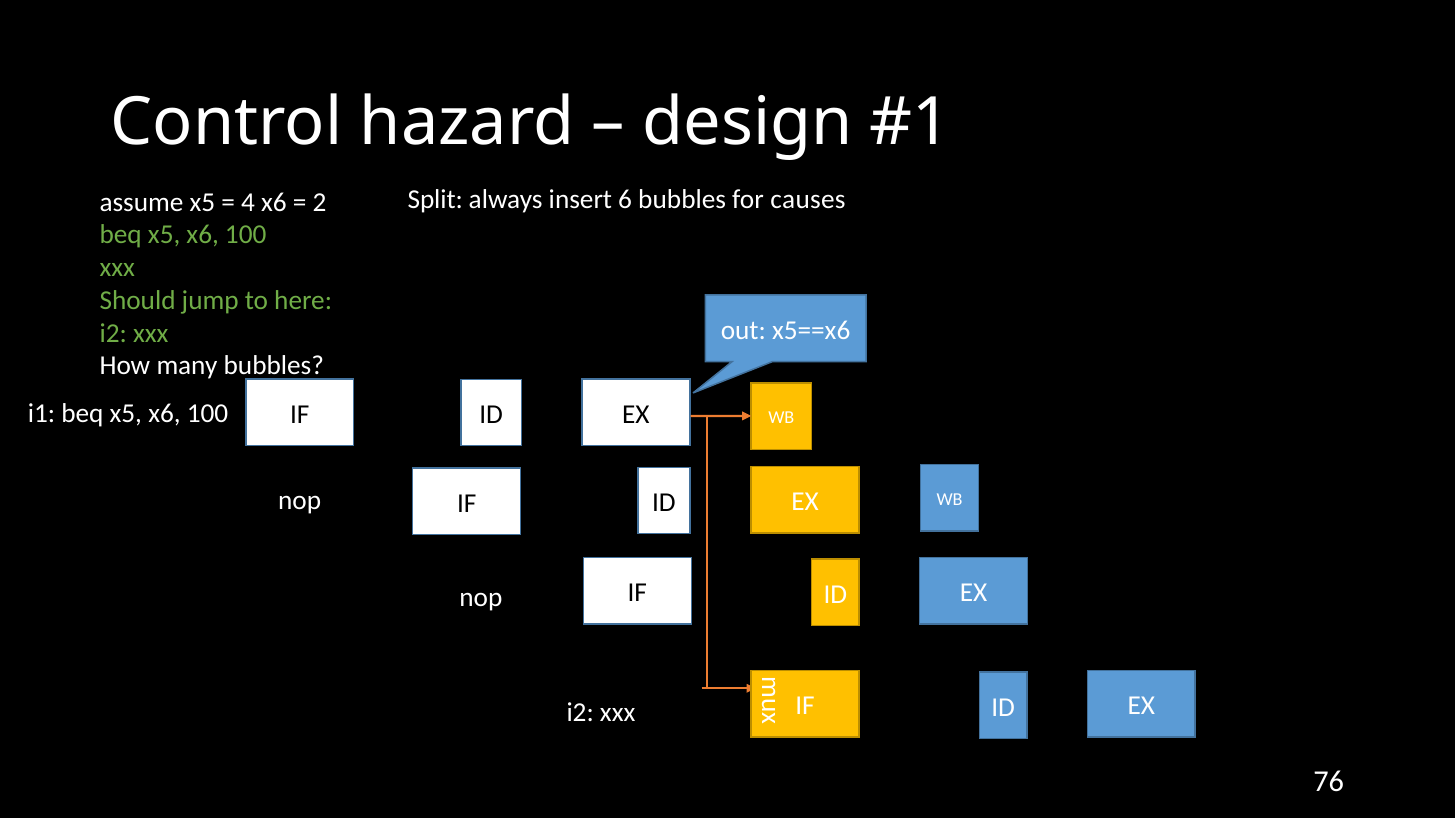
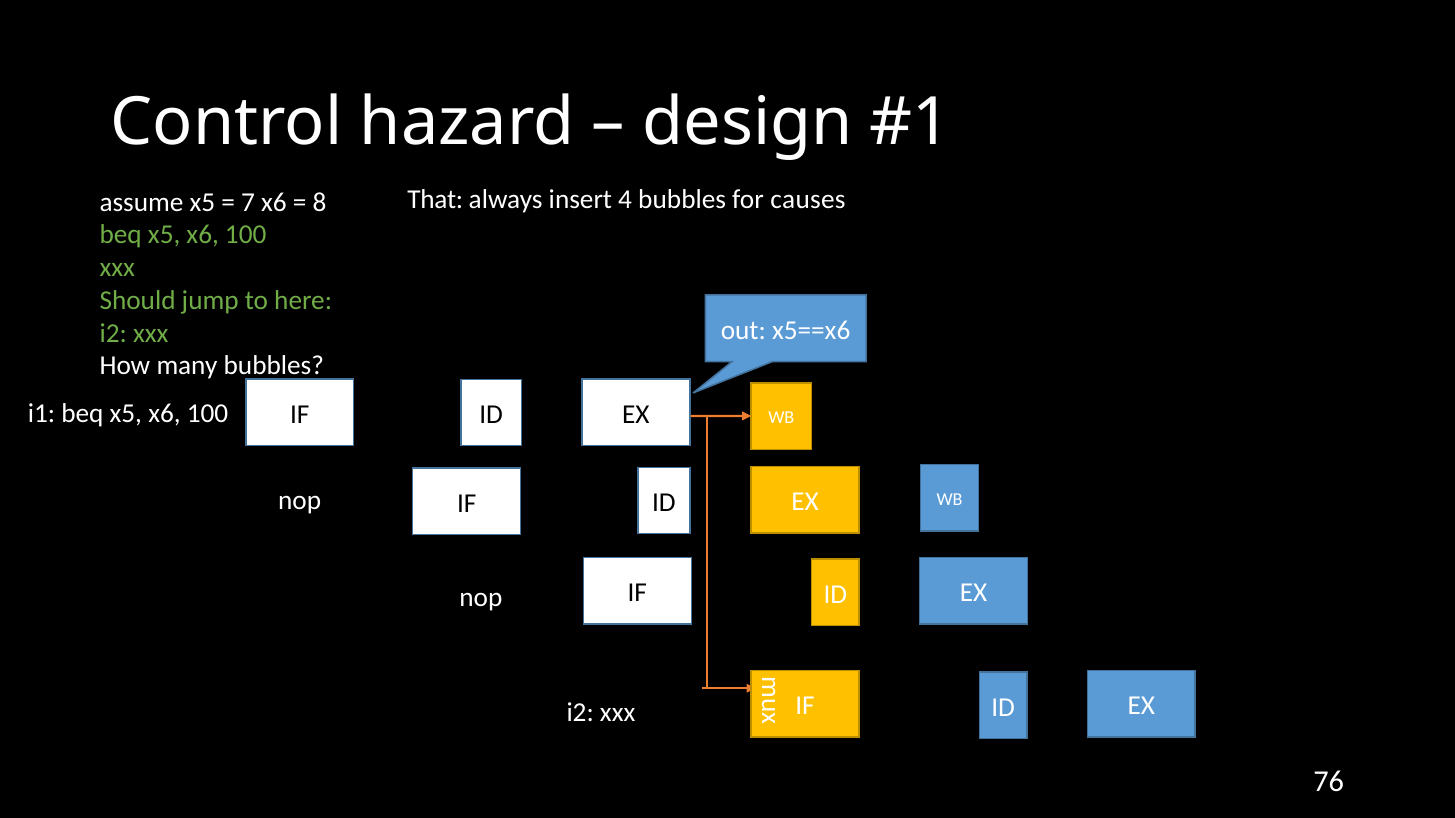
Split: Split -> That
6: 6 -> 4
4: 4 -> 7
2: 2 -> 8
